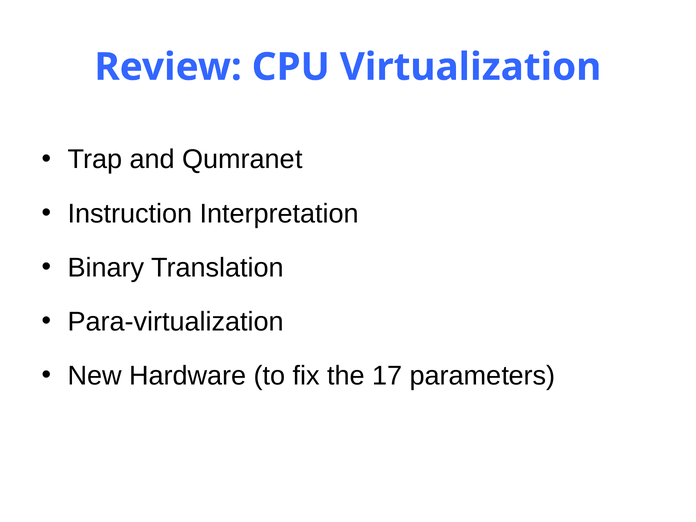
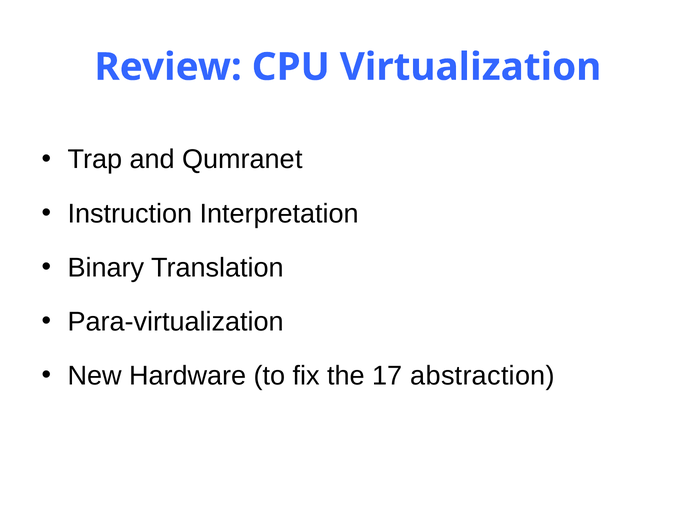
parameters: parameters -> abstraction
